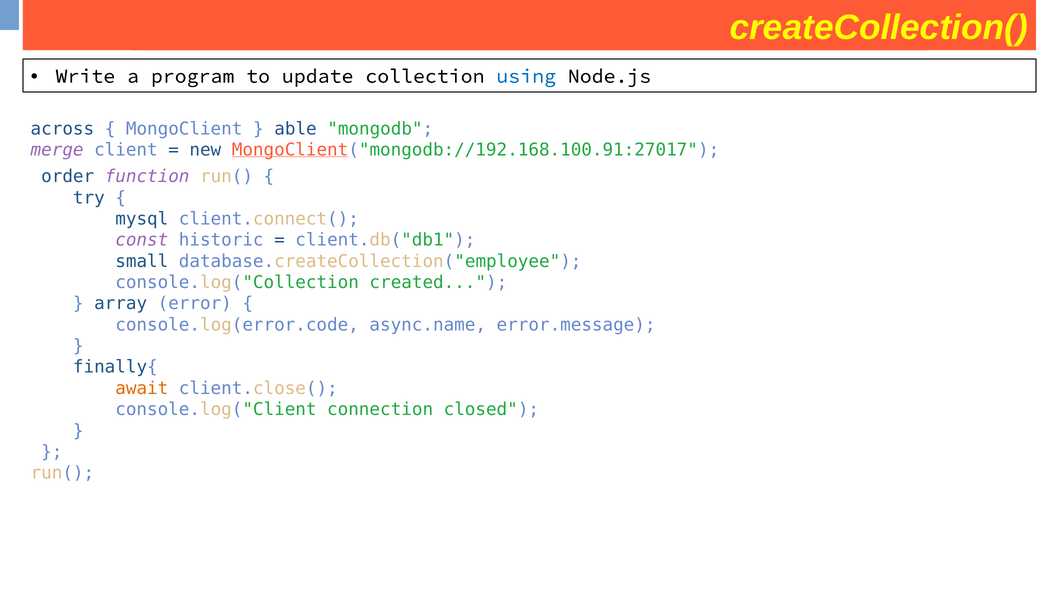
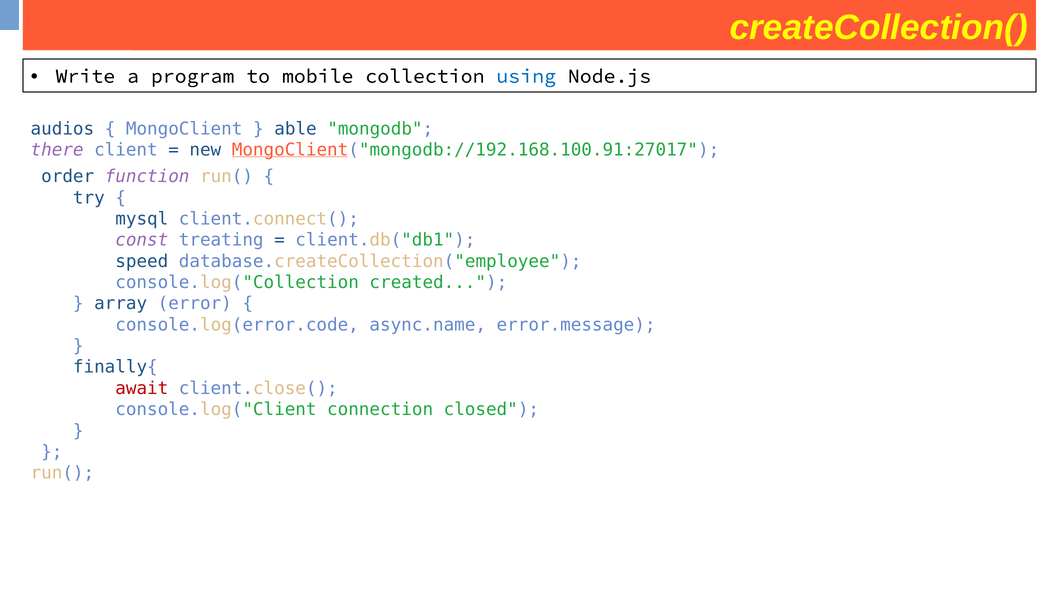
update: update -> mobile
across: across -> audios
merge: merge -> there
historic: historic -> treating
small: small -> speed
await colour: orange -> red
